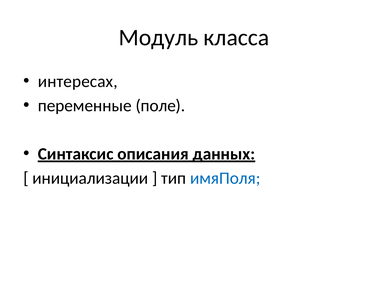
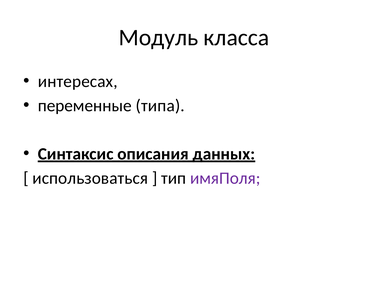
поле: поле -> типа
инициализации: инициализации -> использоваться
имяПоля colour: blue -> purple
